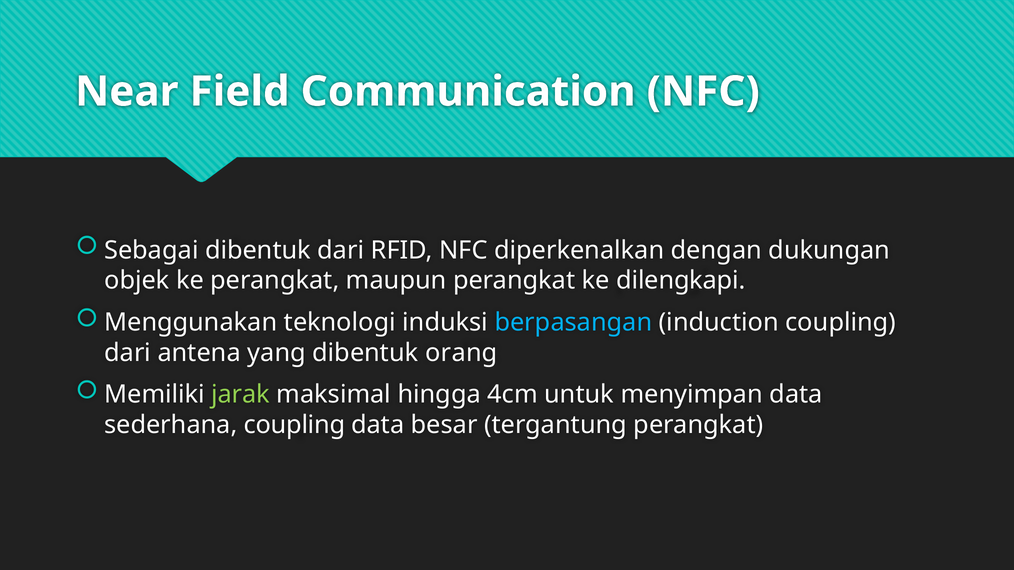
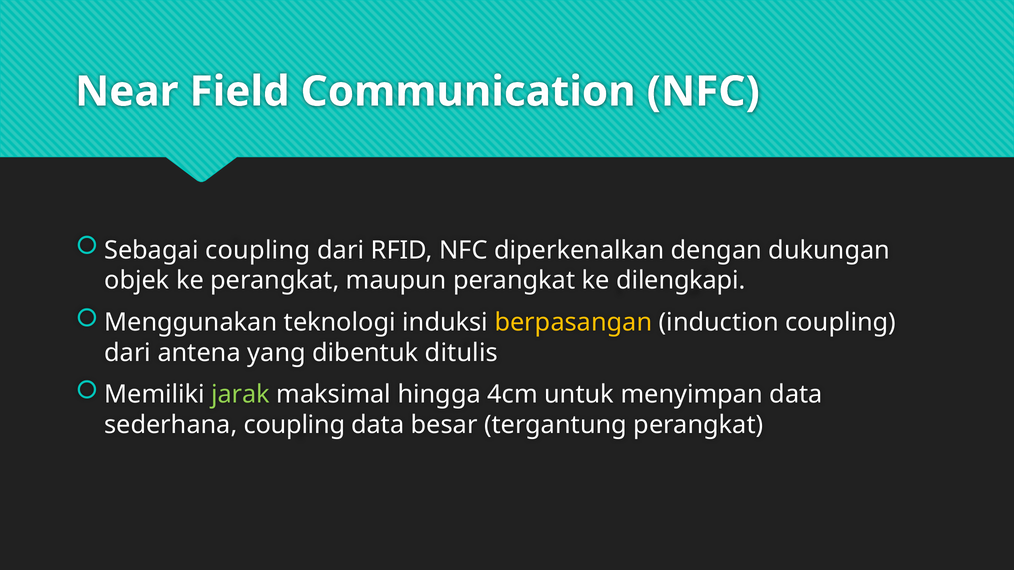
Sebagai dibentuk: dibentuk -> coupling
berpasangan colour: light blue -> yellow
orang: orang -> ditulis
